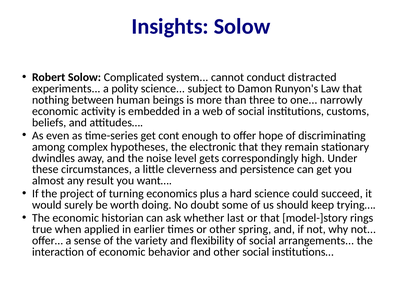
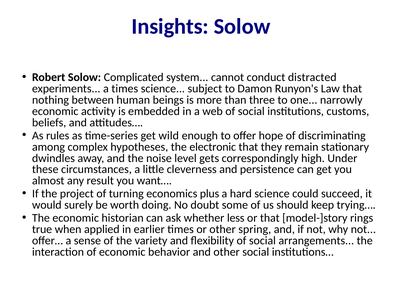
a polity: polity -> times
even: even -> rules
cont: cont -> wild
last: last -> less
